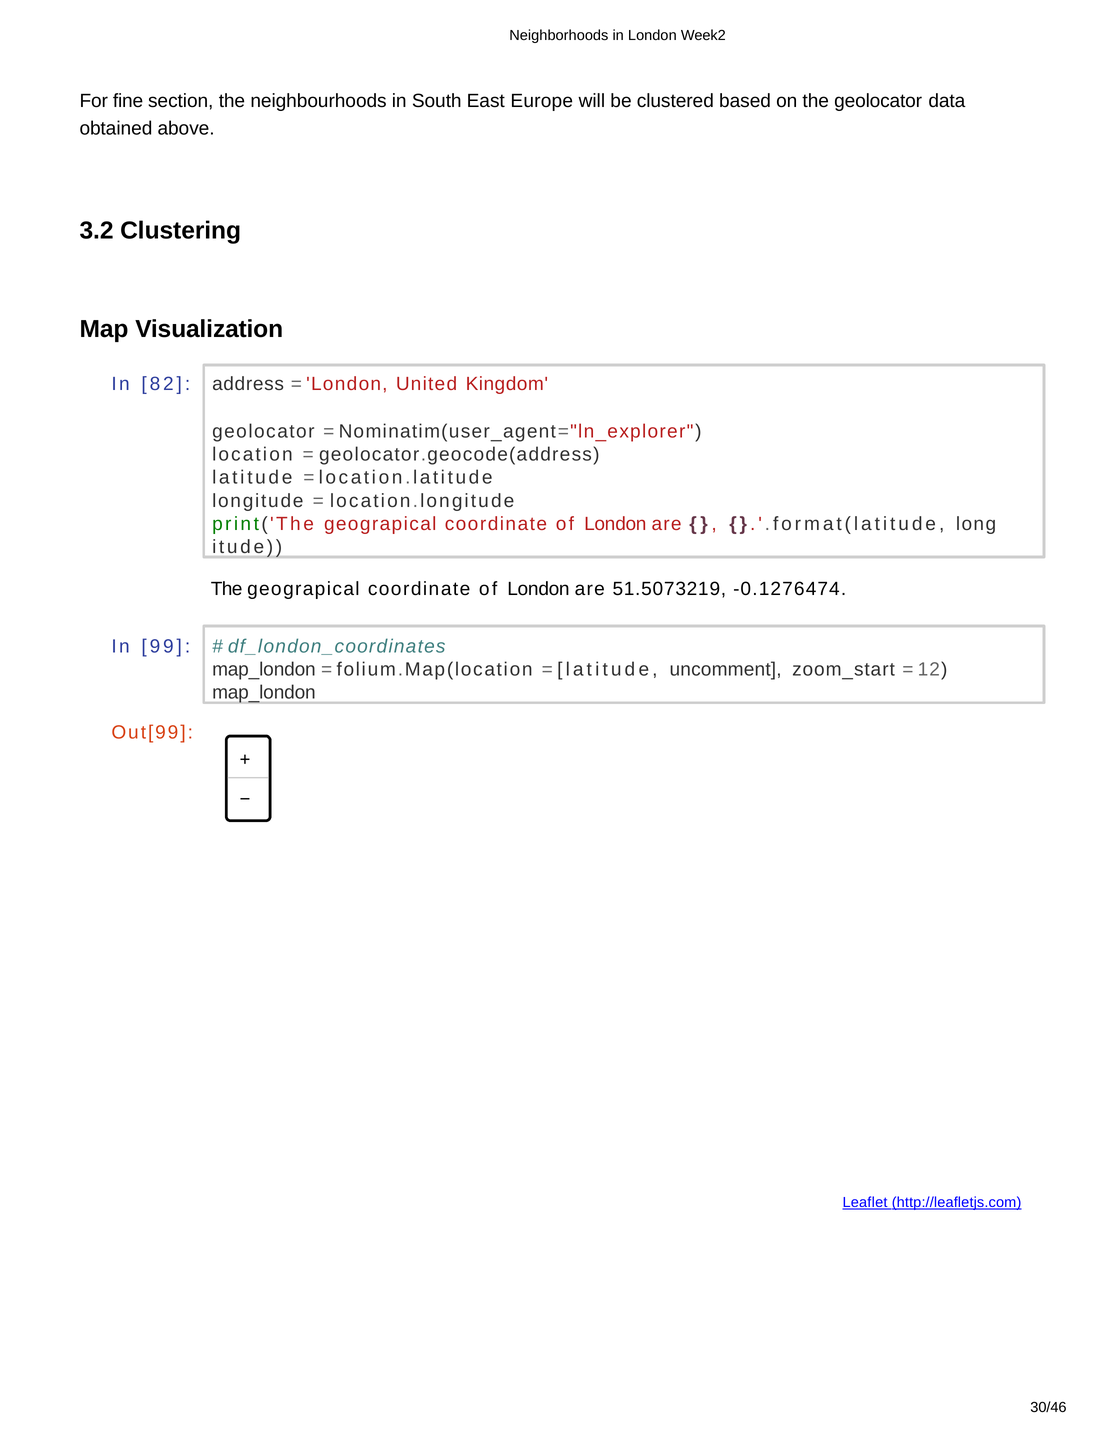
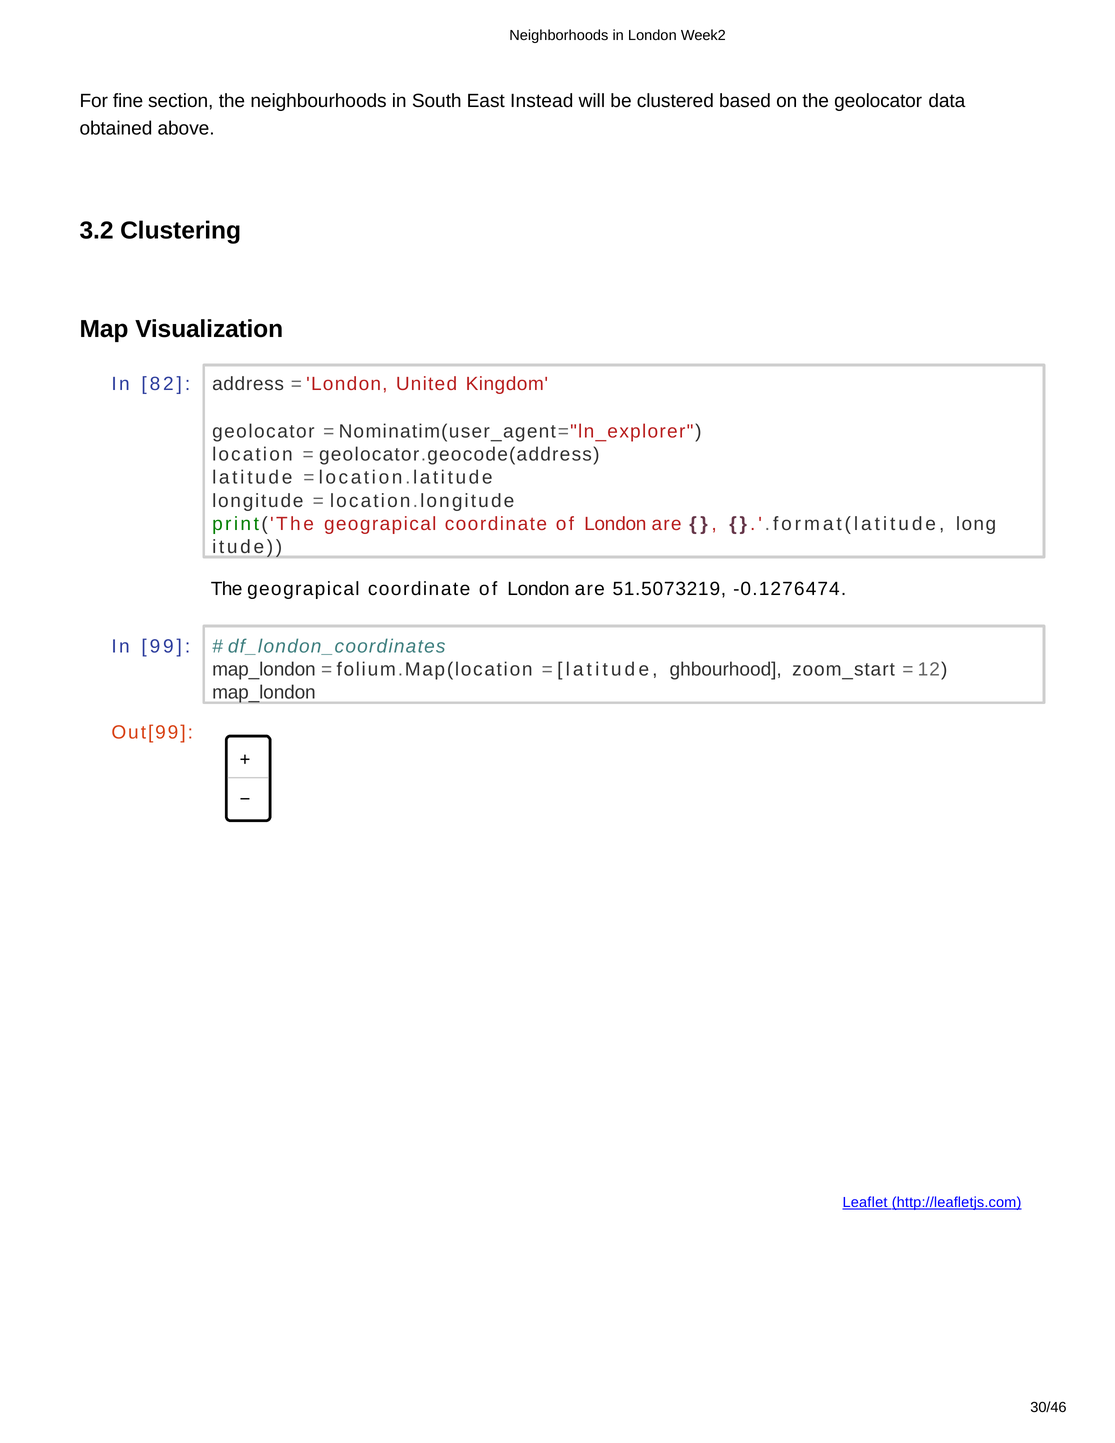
Europe: Europe -> Instead
uncomment: uncomment -> ghbourhood
